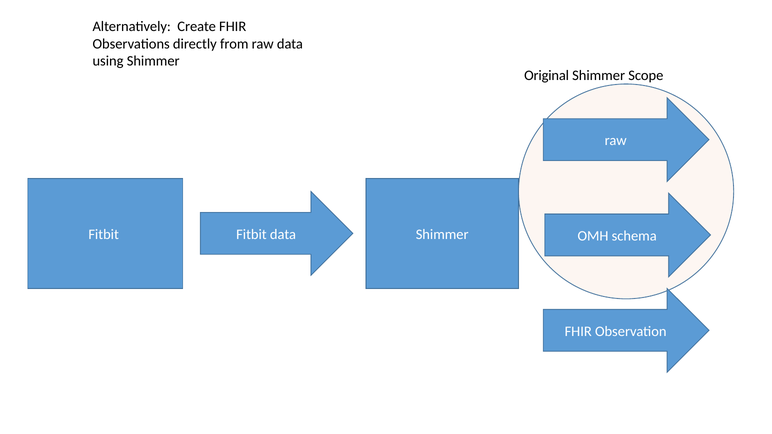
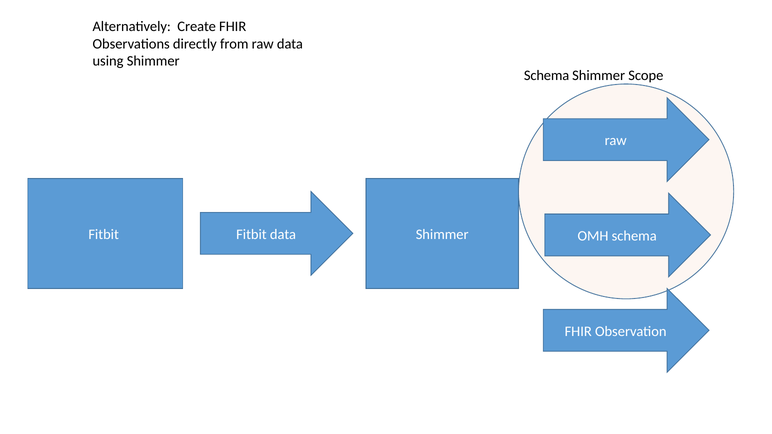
Original at (547, 75): Original -> Schema
